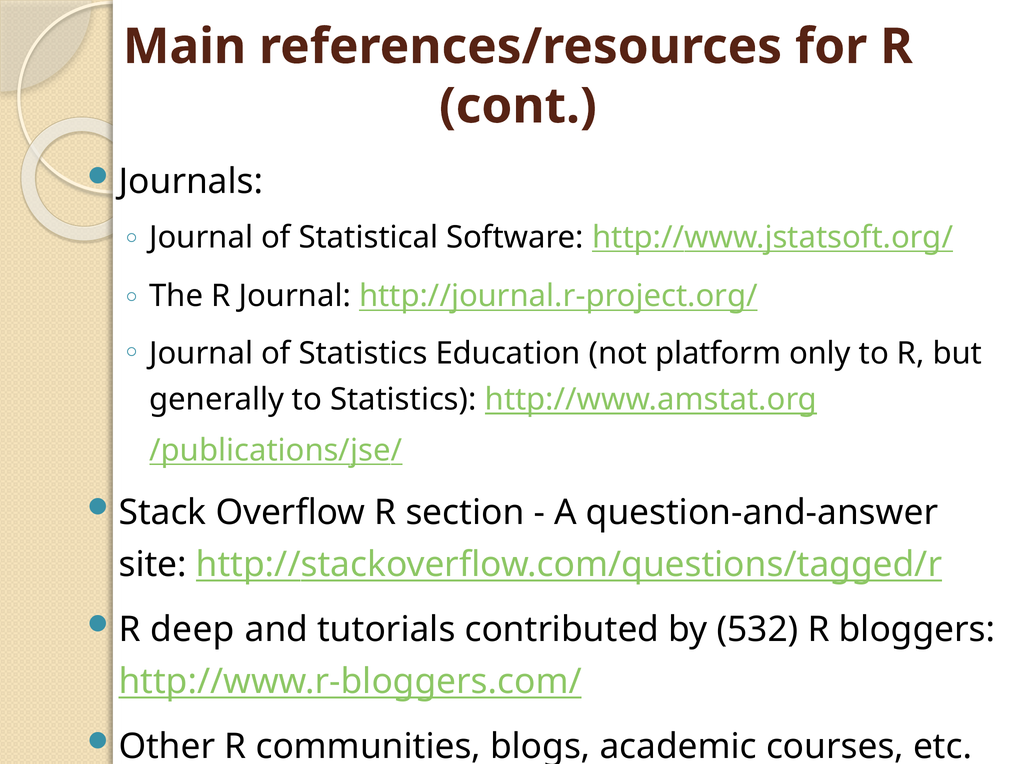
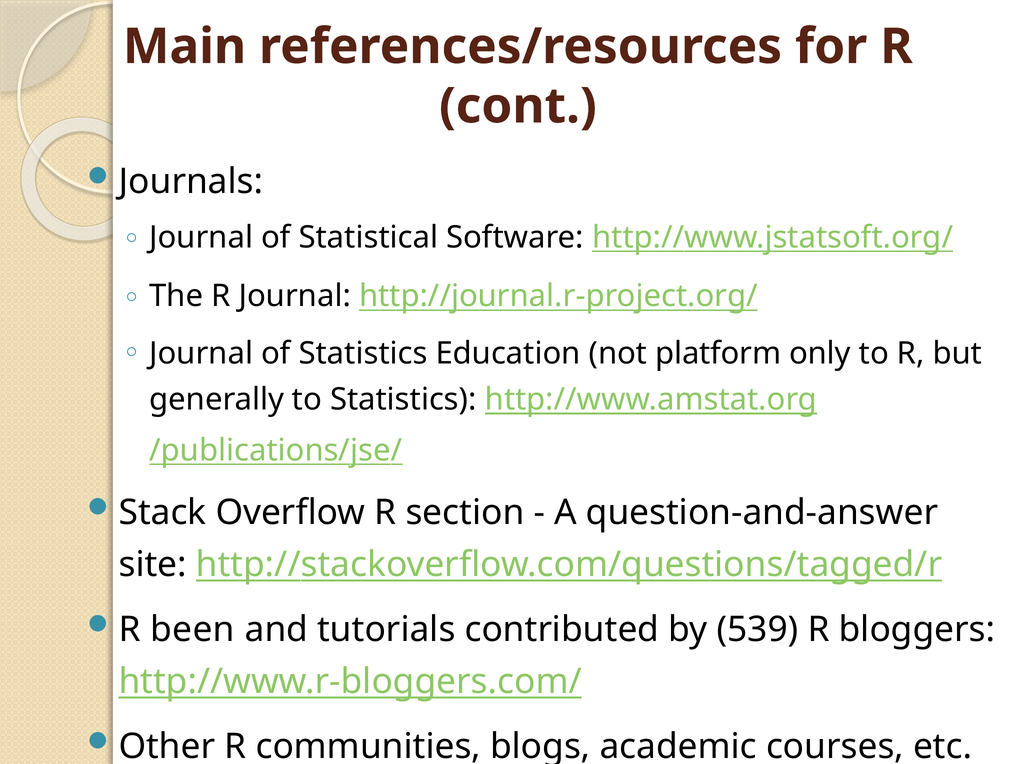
deep: deep -> been
532: 532 -> 539
